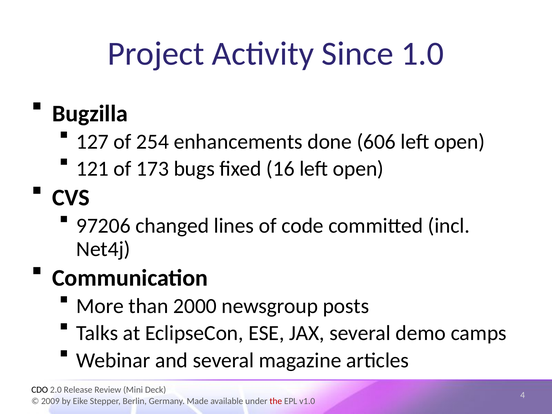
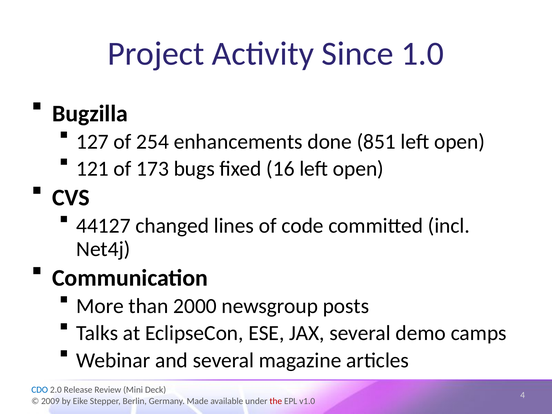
606: 606 -> 851
97206: 97206 -> 44127
CDO colour: black -> blue
